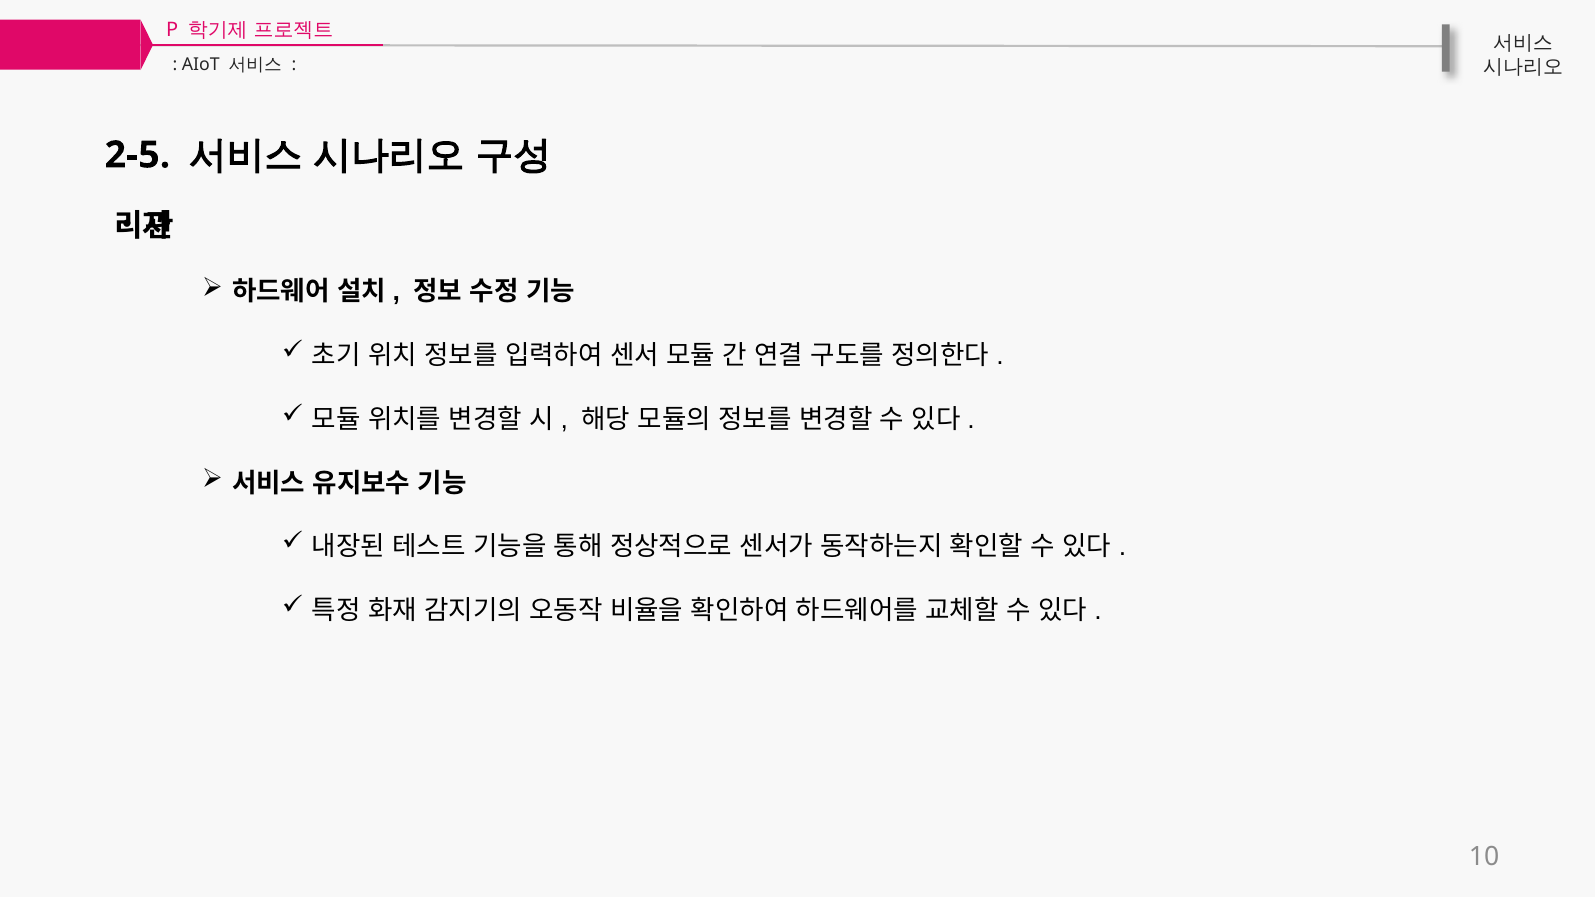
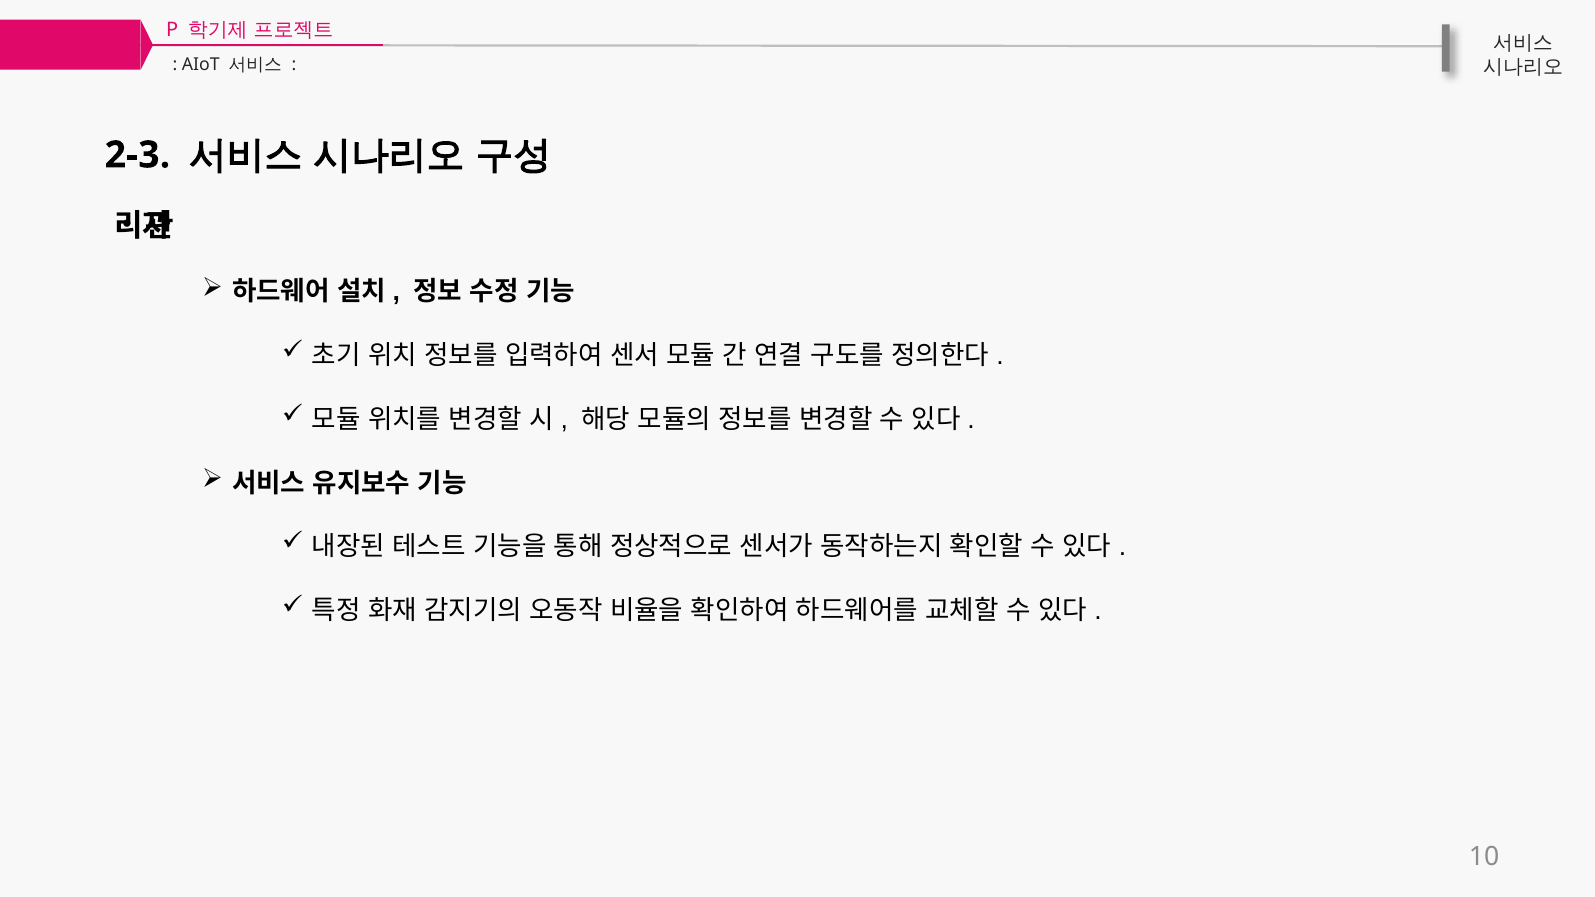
2-5: 2-5 -> 2-3
